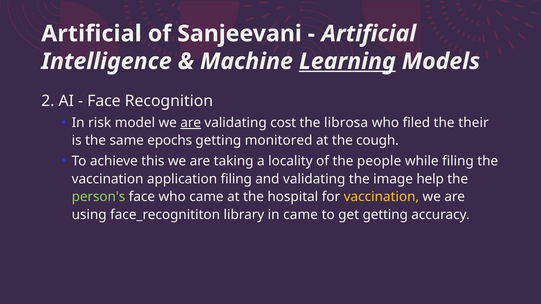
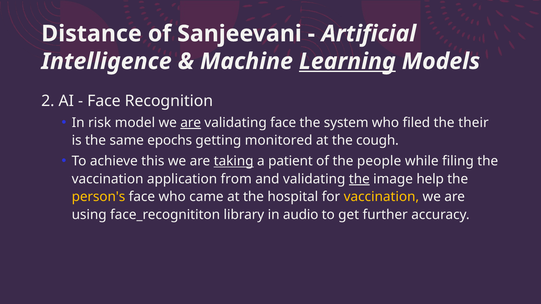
Artificial at (91, 34): Artificial -> Distance
validating cost: cost -> face
librosa: librosa -> system
taking underline: none -> present
locality: locality -> patient
application filing: filing -> from
the at (359, 179) underline: none -> present
person's colour: light green -> yellow
in came: came -> audio
get getting: getting -> further
